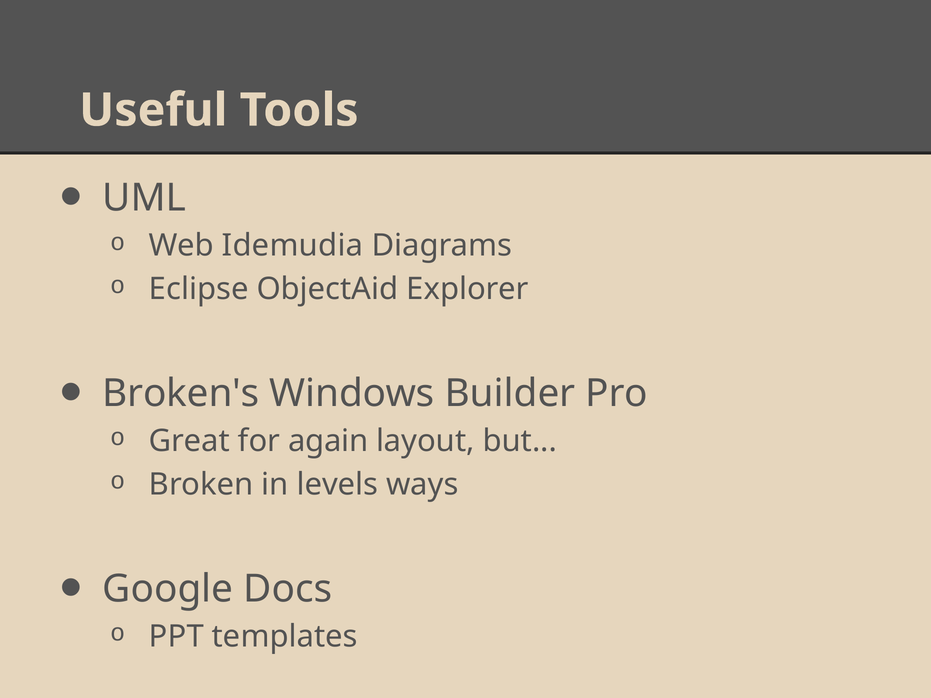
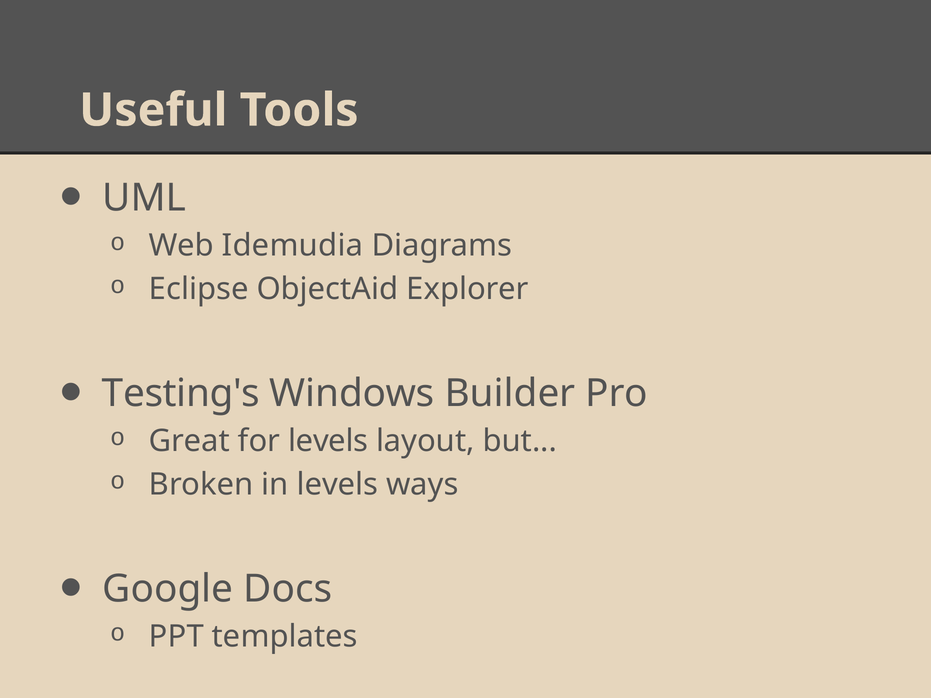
Broken's: Broken's -> Testing's
for again: again -> levels
